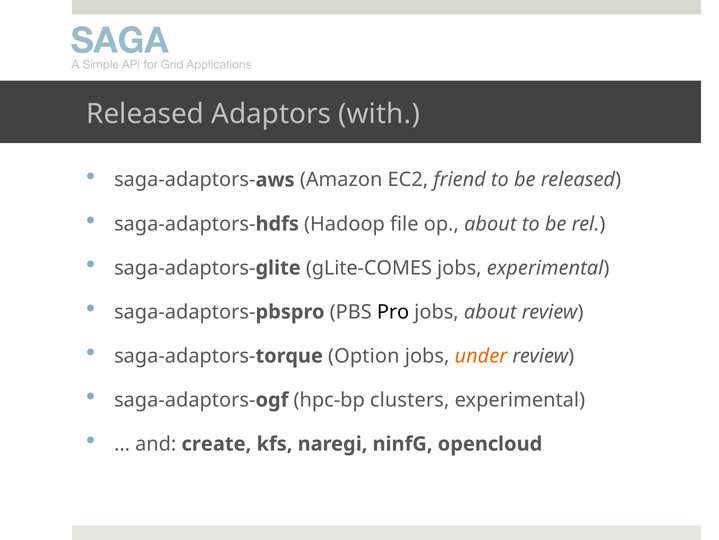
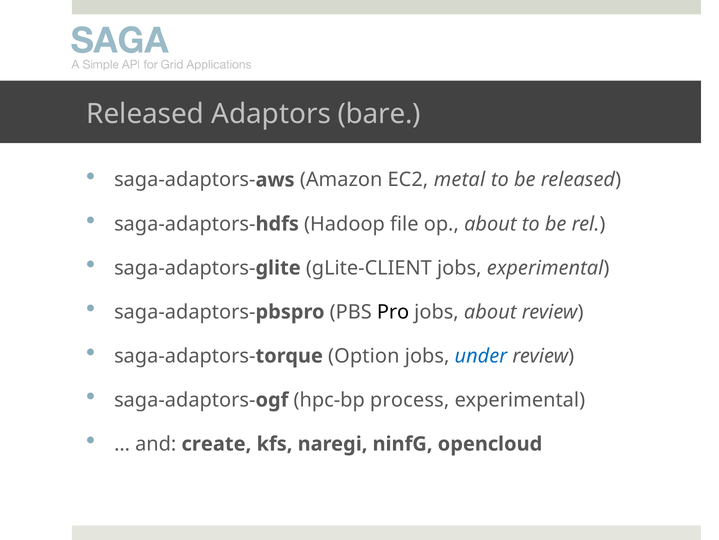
with: with -> bare
friend: friend -> metal
gLite-COMES: gLite-COMES -> gLite-CLIENT
under colour: orange -> blue
clusters: clusters -> process
